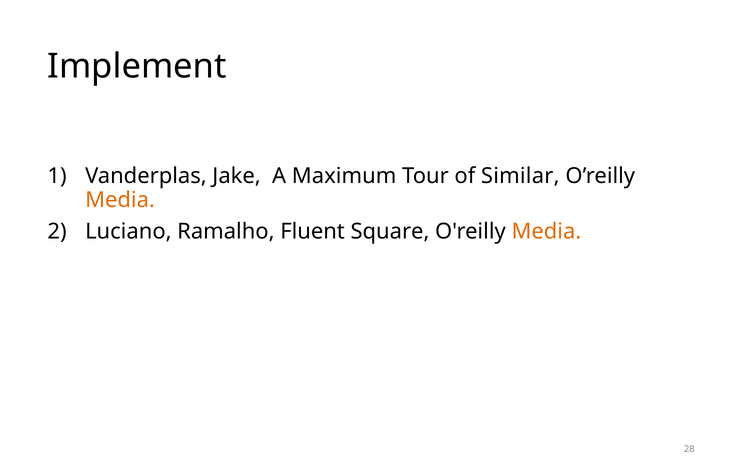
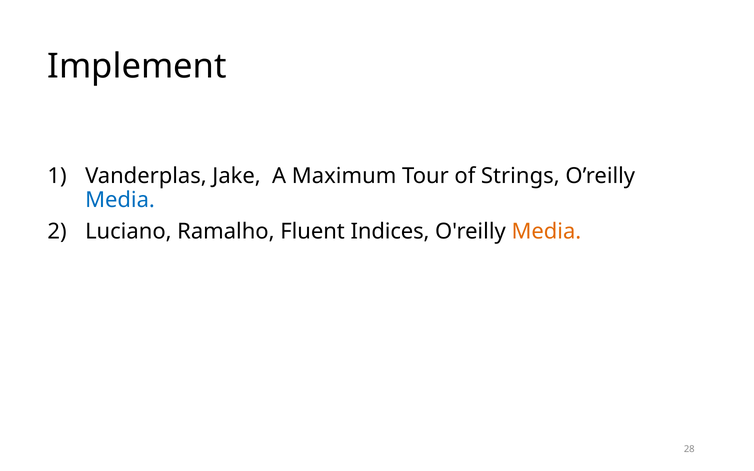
Similar: Similar -> Strings
Media at (120, 200) colour: orange -> blue
Square: Square -> Indices
